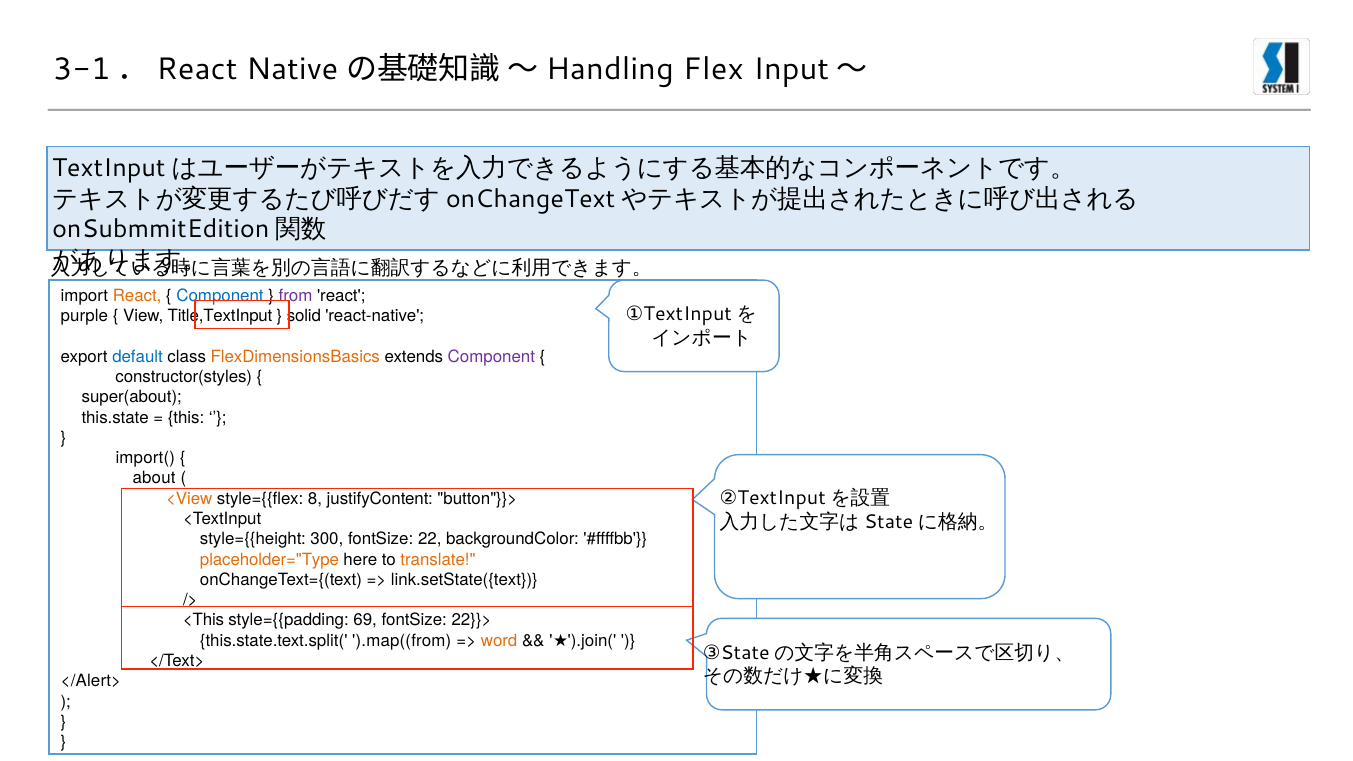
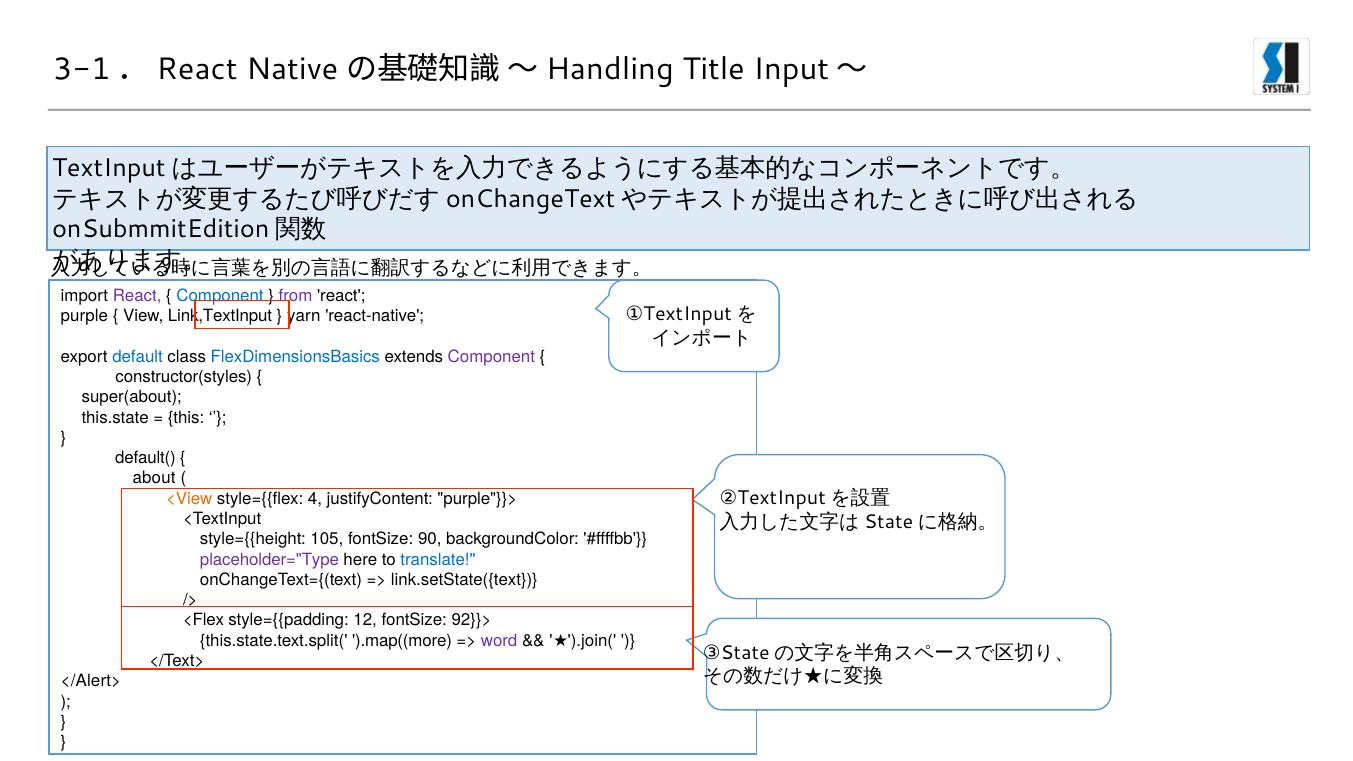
Flex: Flex -> Title
React at (137, 296) colour: orange -> purple
Title,TextInput: Title,TextInput -> Link,TextInput
solid: solid -> yarn
FlexDimensionsBasics colour: orange -> blue
import(: import( -> default(
8: 8 -> 4
button"}}>: button"}}> -> purple"}}>
300: 300 -> 105
22: 22 -> 90
placeholder="Type colour: orange -> purple
translate colour: orange -> blue
<This: <This -> <Flex
69: 69 -> 12
22}}>: 22}}> -> 92}}>
).map((from: ).map((from -> ).map((more
word colour: orange -> purple
